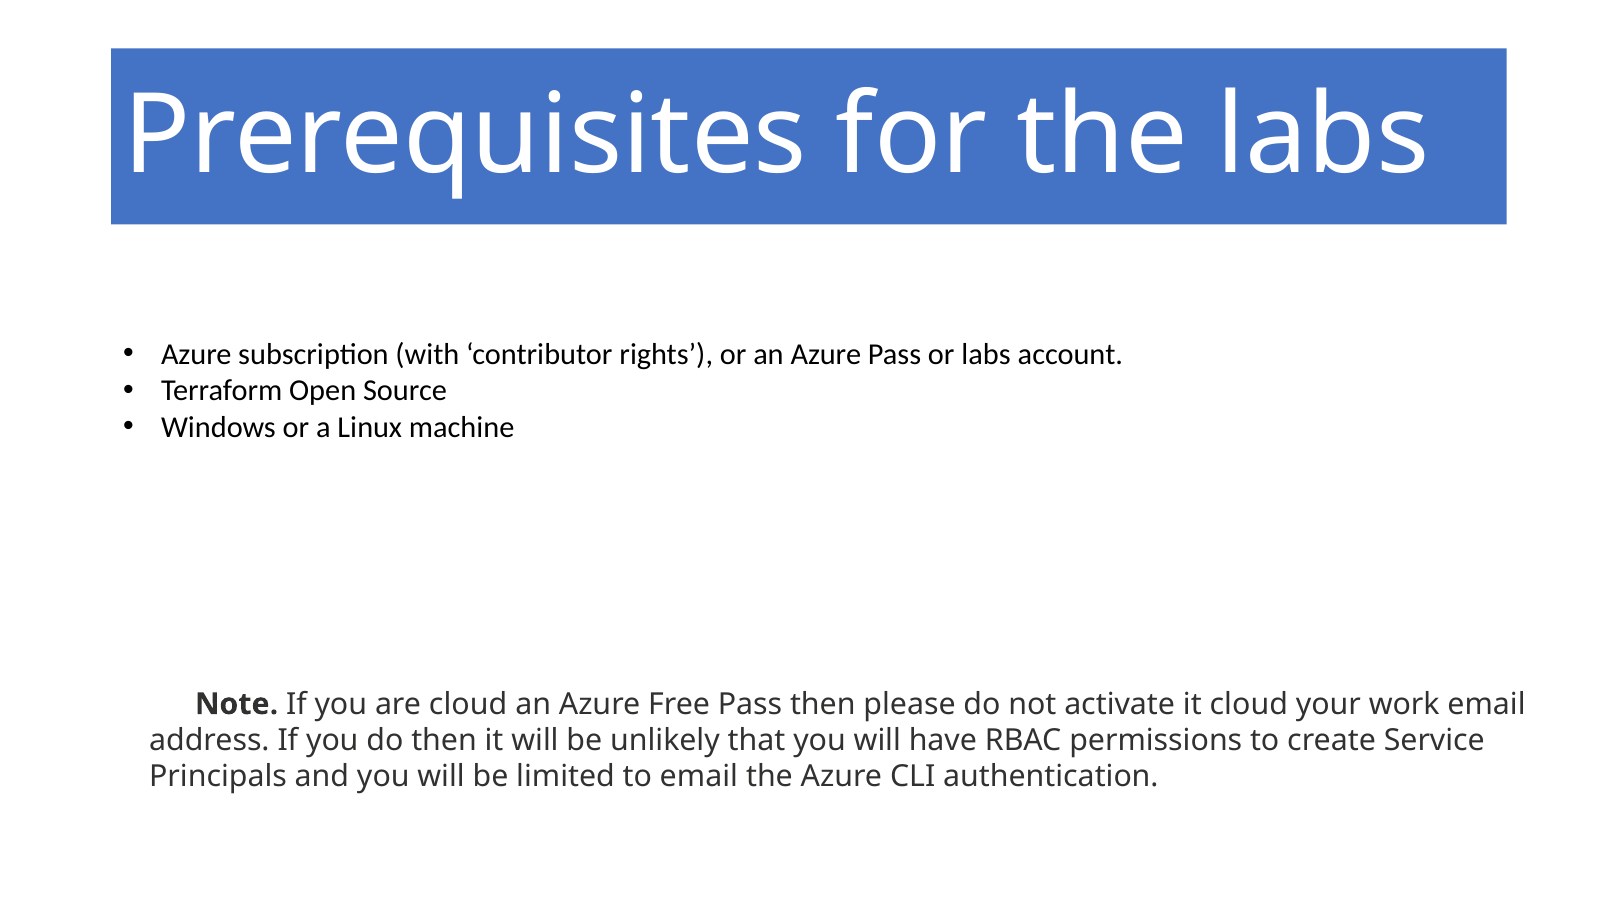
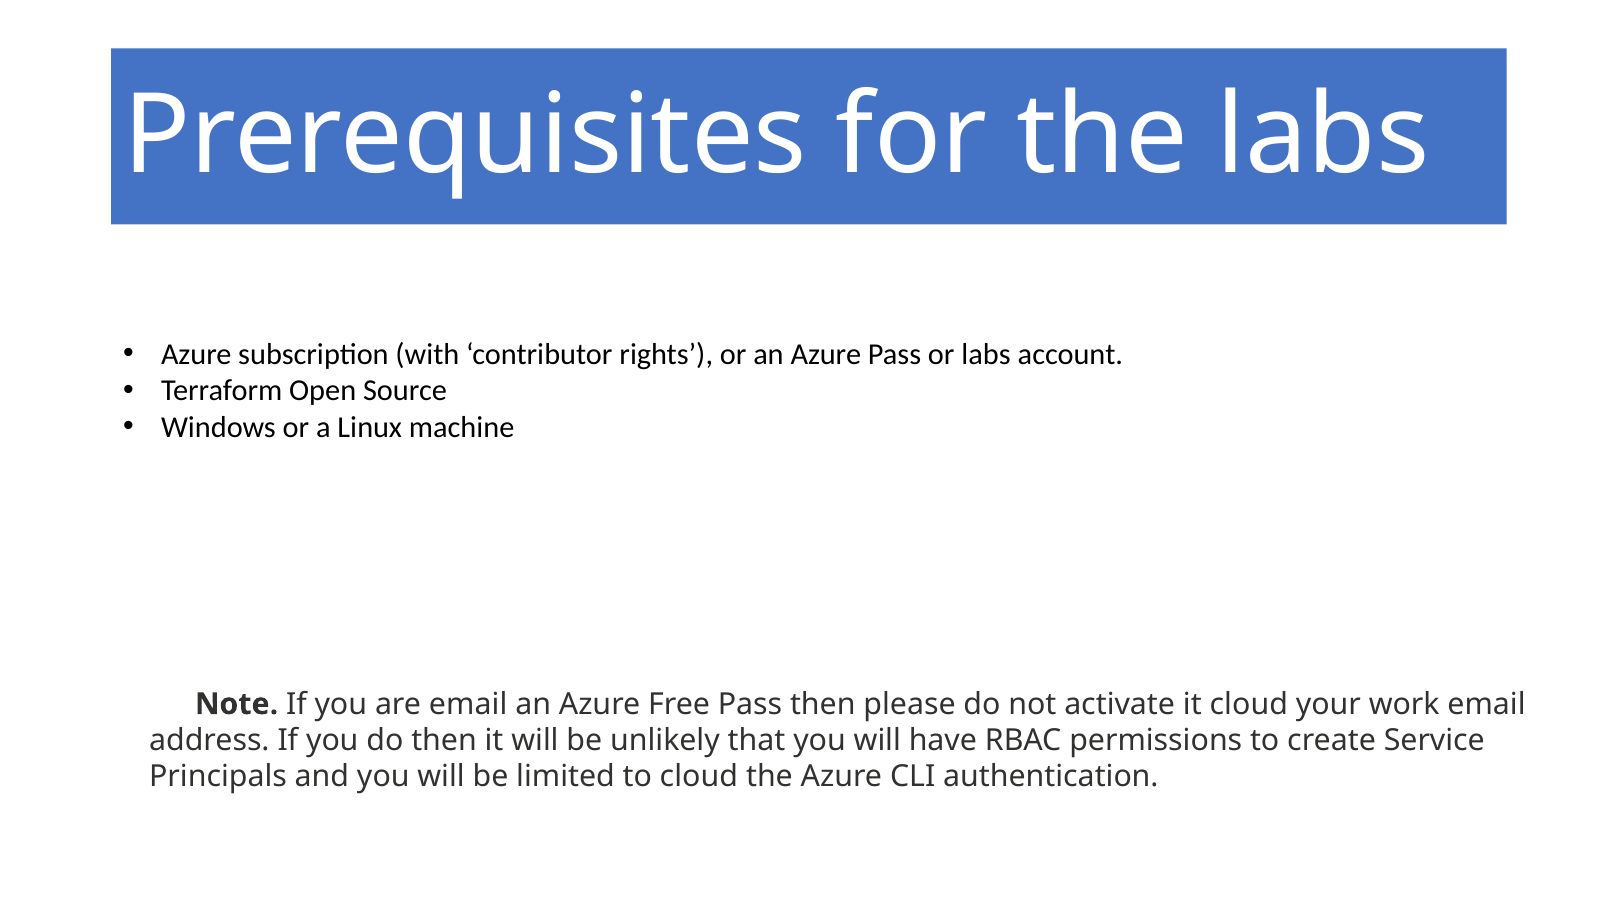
are cloud: cloud -> email
to email: email -> cloud
